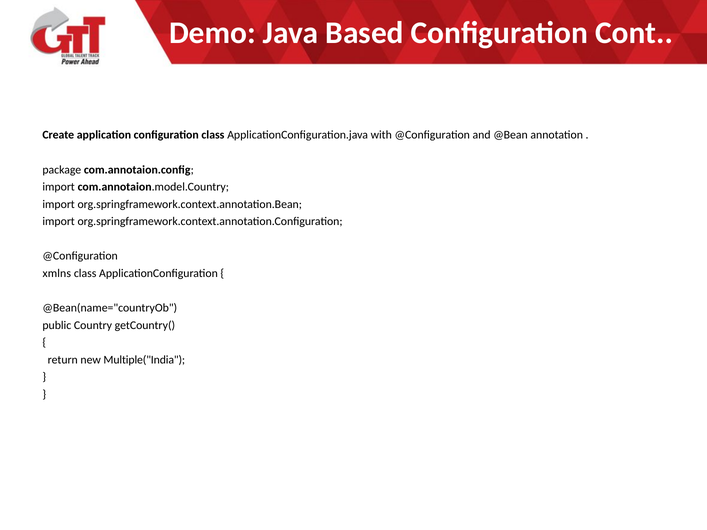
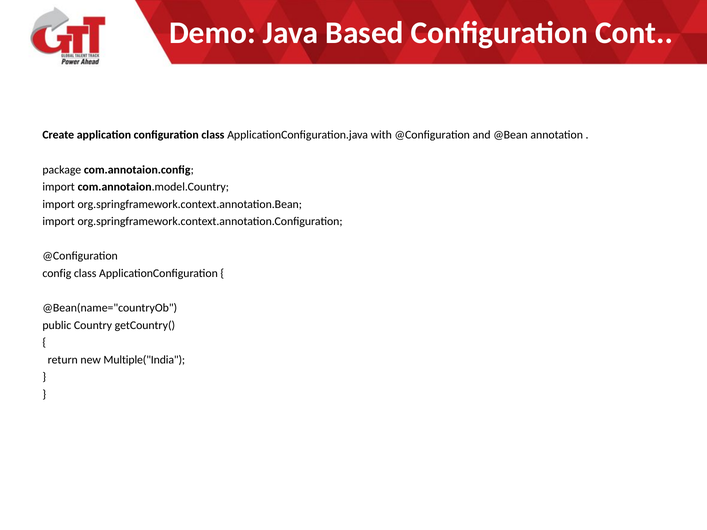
xmlns: xmlns -> config
